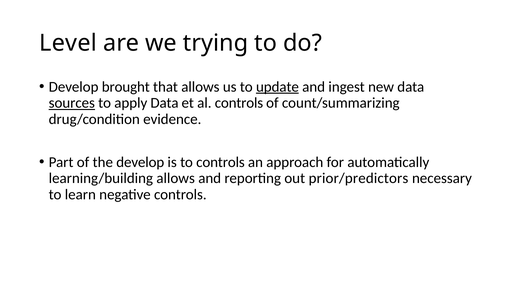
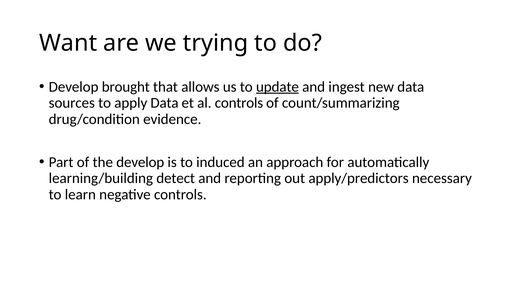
Level: Level -> Want
sources underline: present -> none
to controls: controls -> induced
learning/building allows: allows -> detect
prior/predictors: prior/predictors -> apply/predictors
